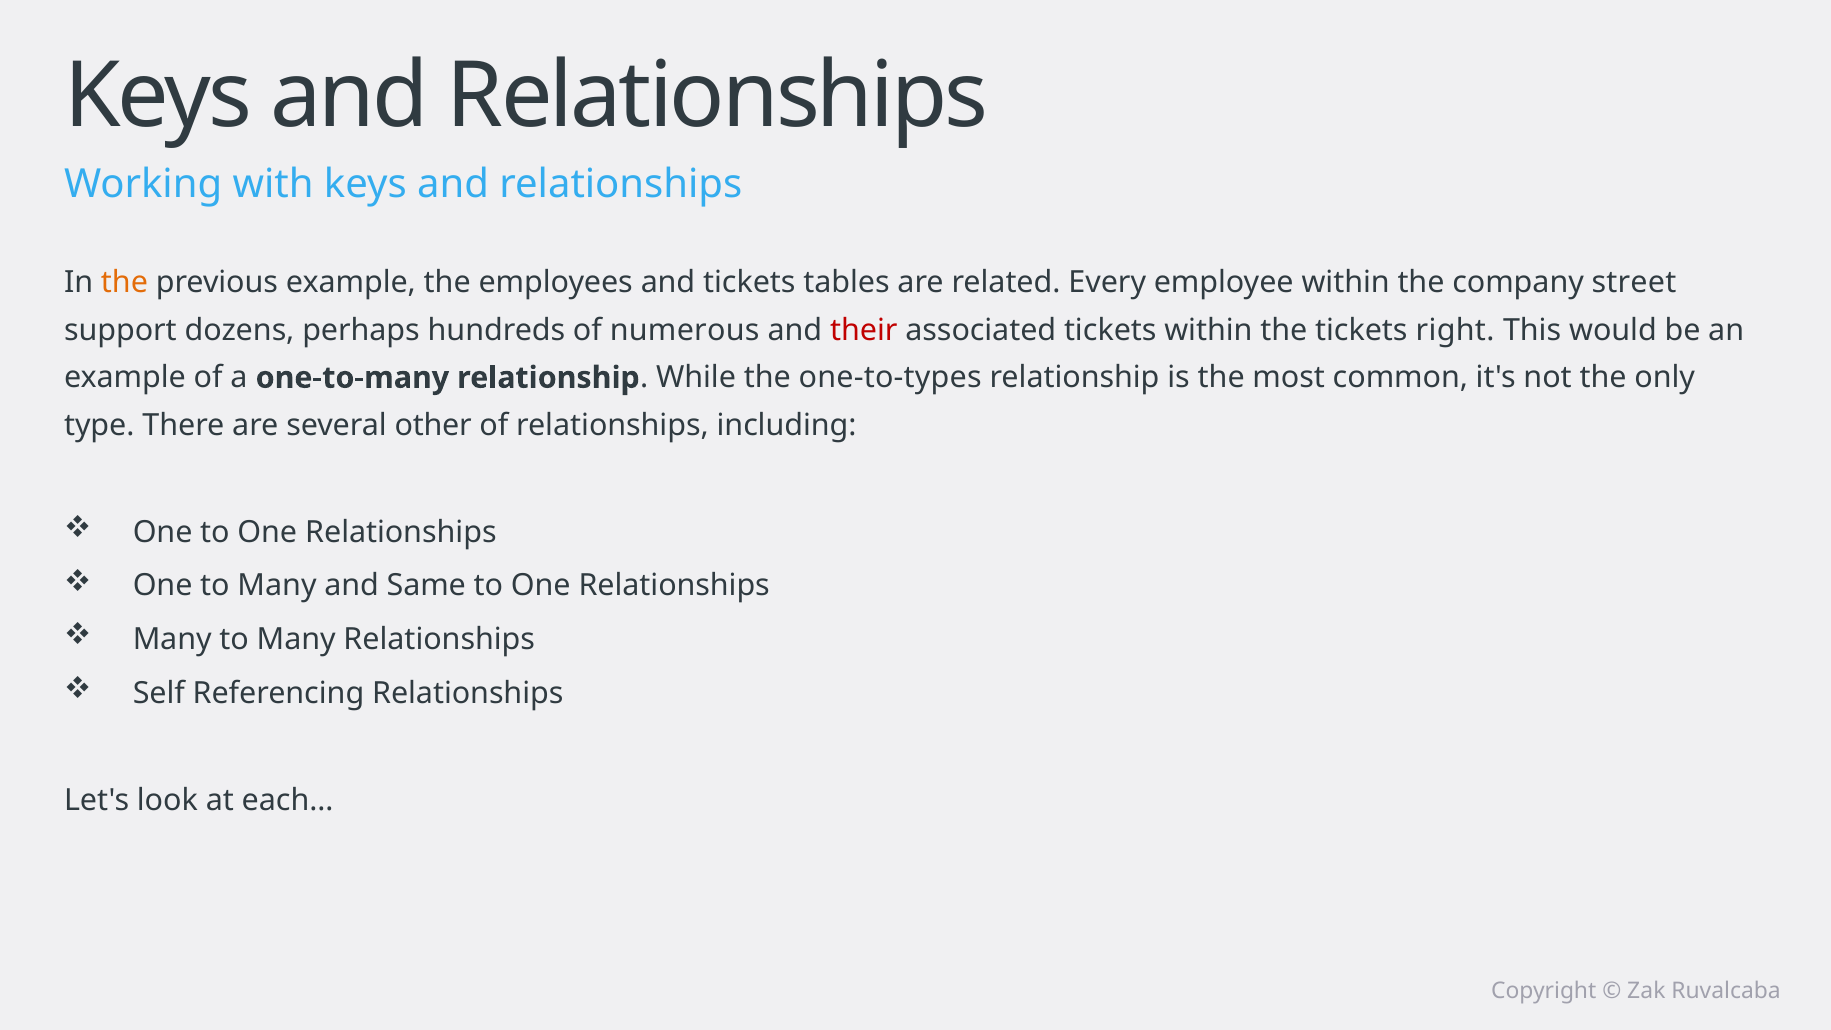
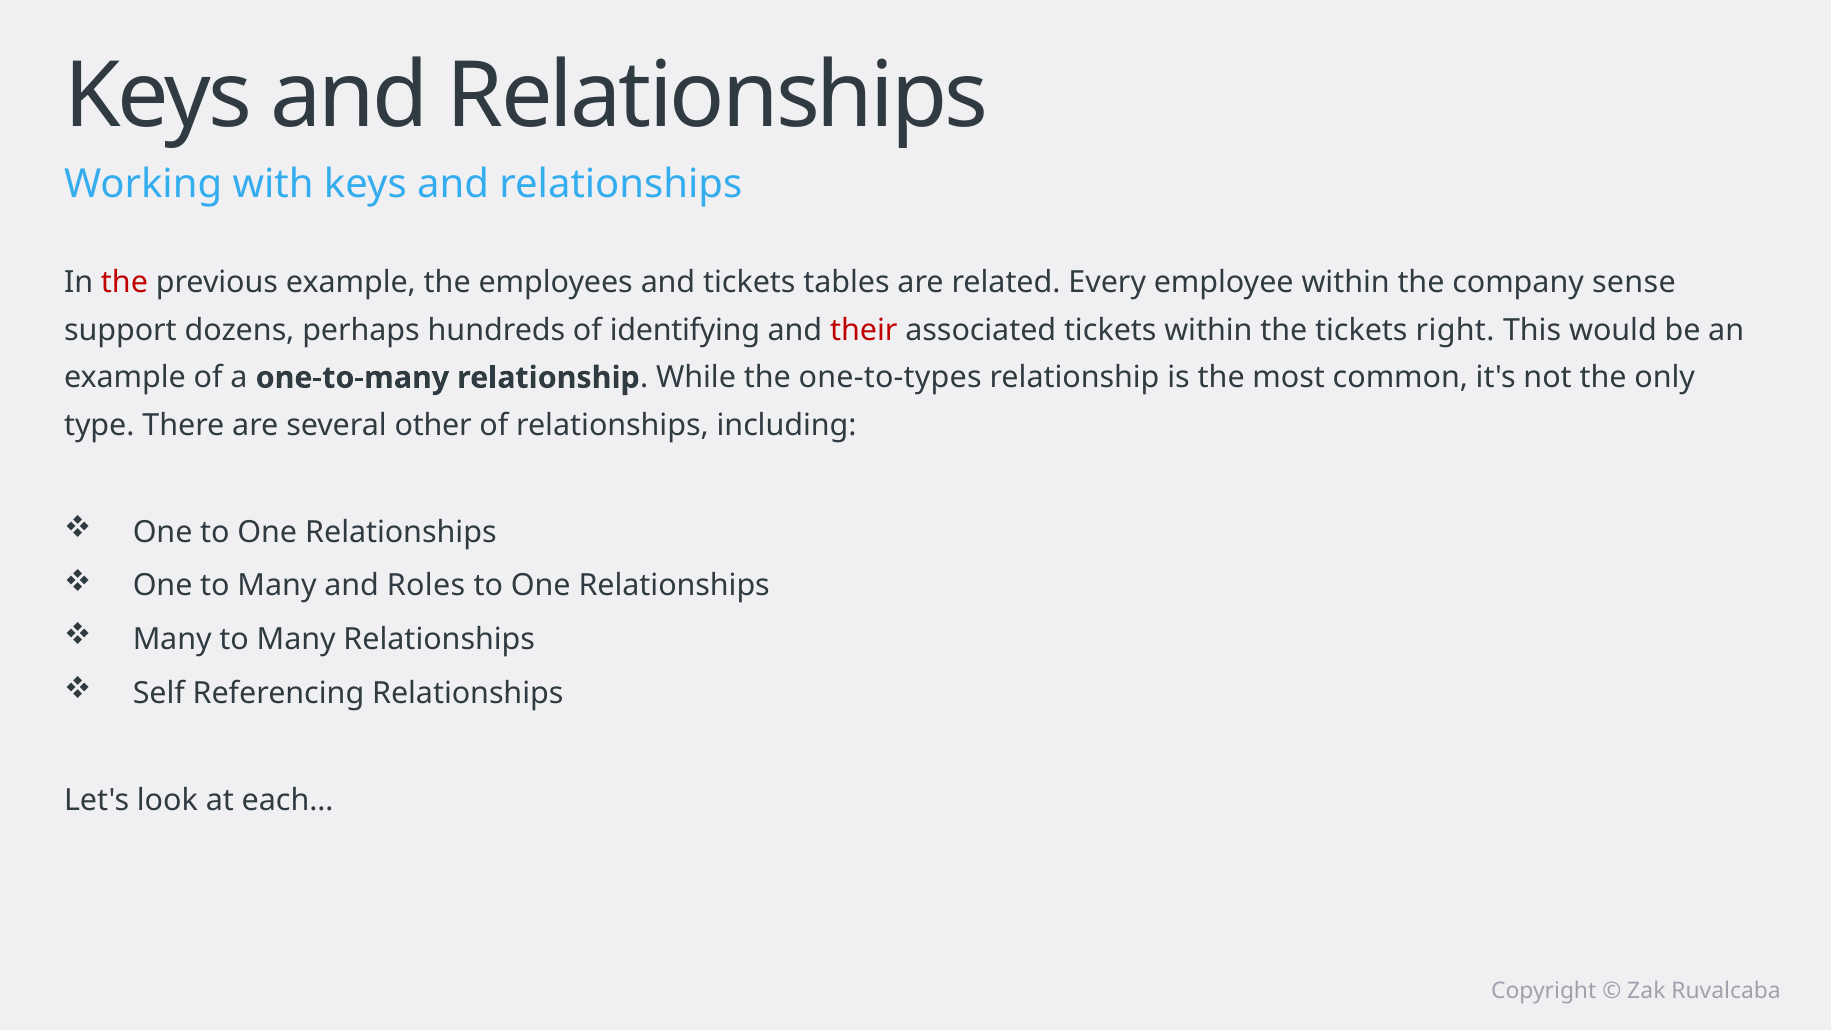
the at (124, 283) colour: orange -> red
street: street -> sense
numerous: numerous -> identifying
Same: Same -> Roles
